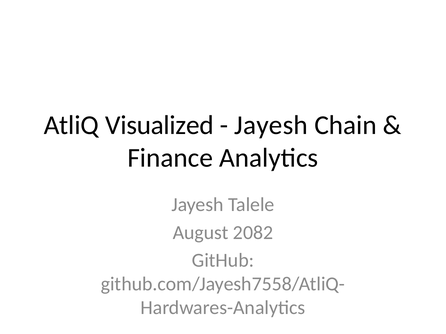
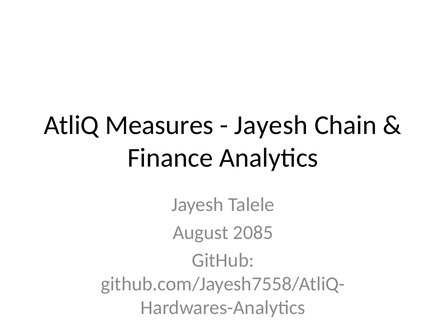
Visualized: Visualized -> Measures
2082: 2082 -> 2085
